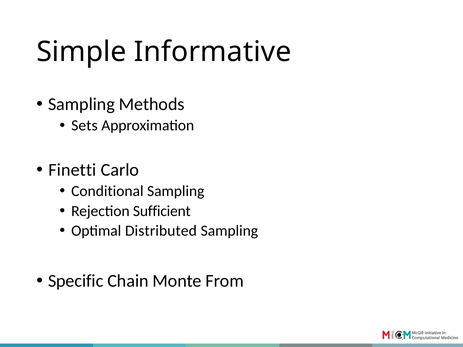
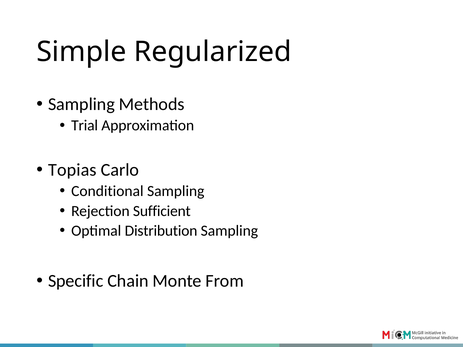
Informative: Informative -> Regularized
Sets: Sets -> Trial
Finetti: Finetti -> Topias
Distributed: Distributed -> Distribution
